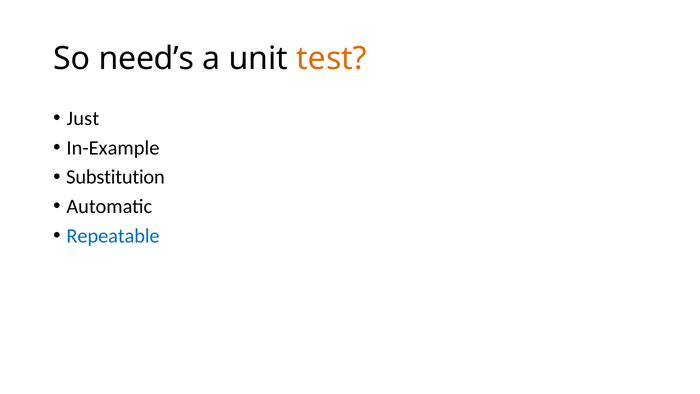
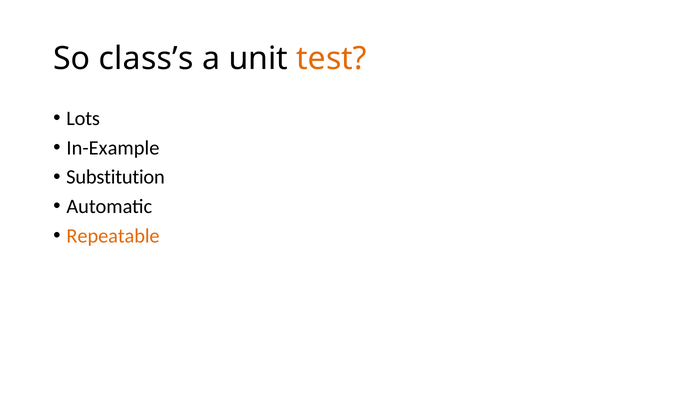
need’s: need’s -> class’s
Just: Just -> Lots
Repeatable colour: blue -> orange
